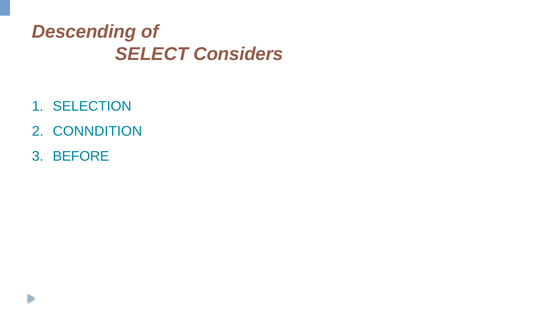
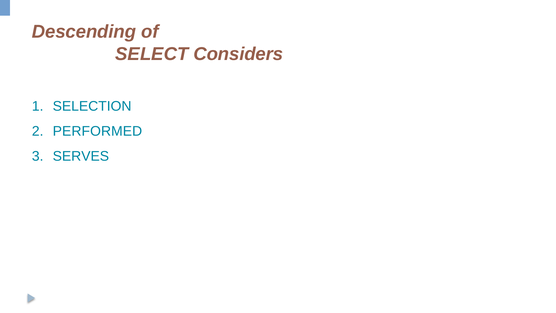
CONNDITION: CONNDITION -> PERFORMED
BEFORE: BEFORE -> SERVES
